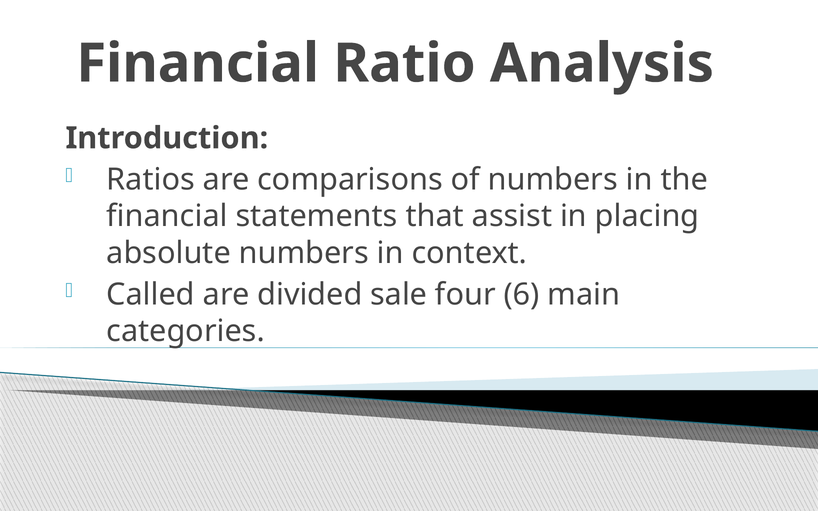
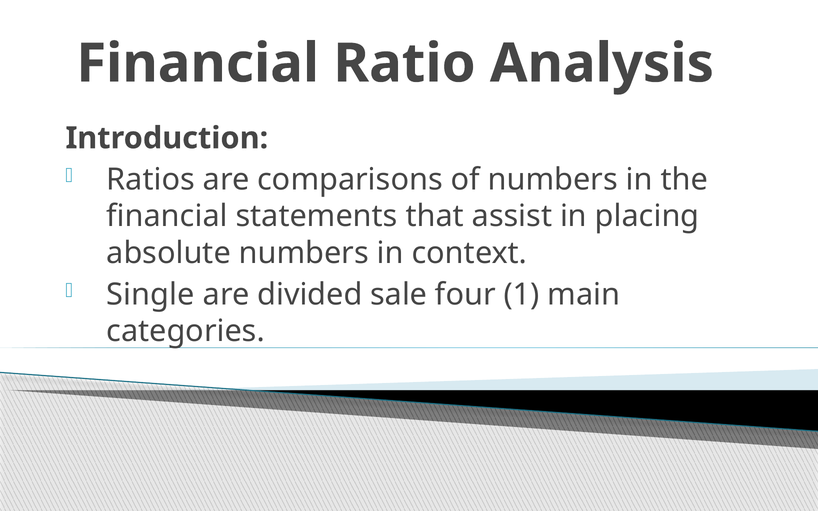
Called: Called -> Single
6: 6 -> 1
